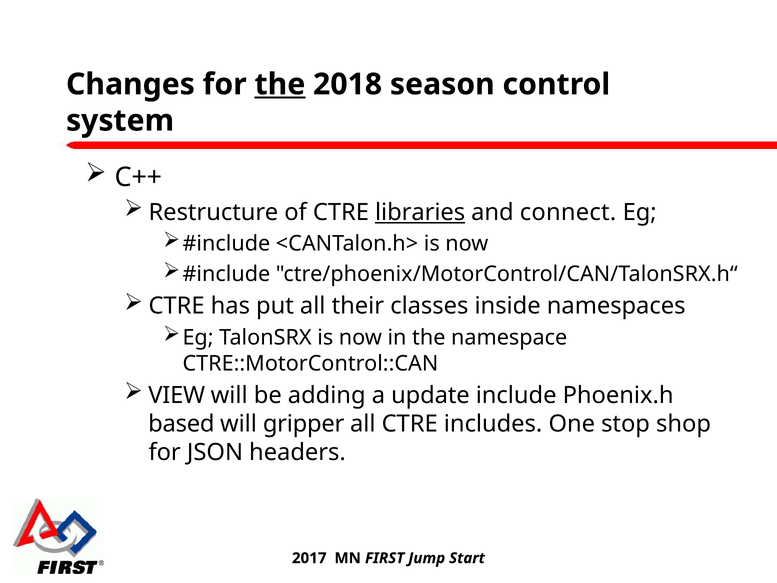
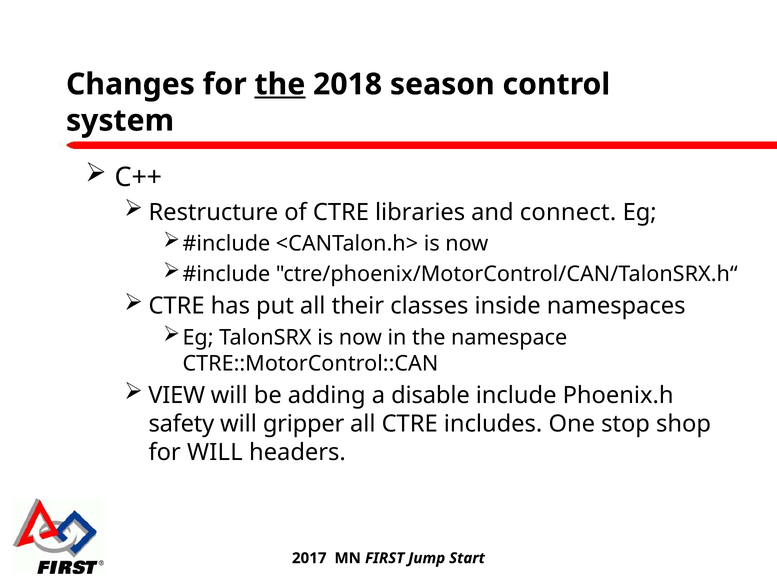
libraries underline: present -> none
update: update -> disable
based: based -> safety
for JSON: JSON -> WILL
